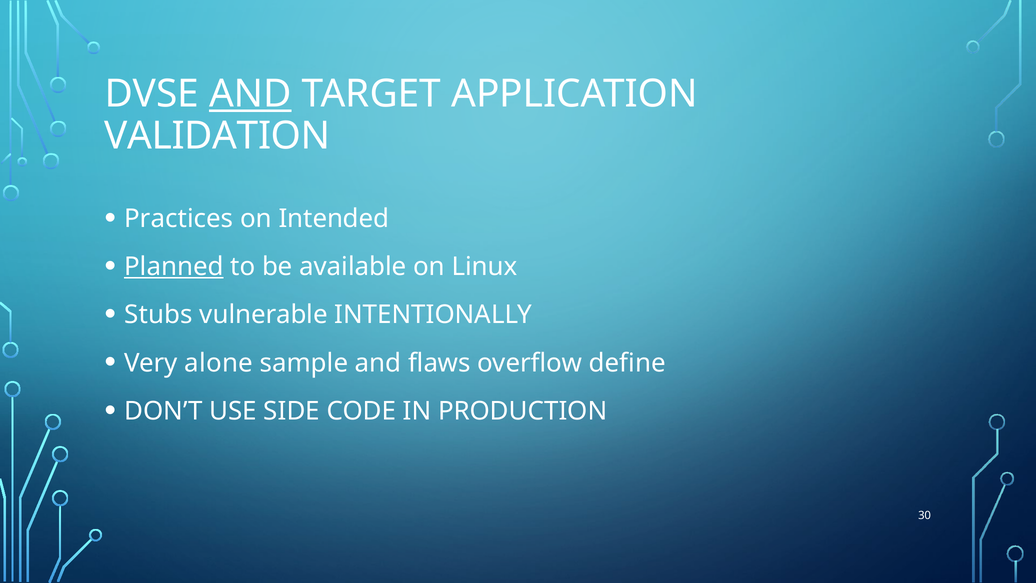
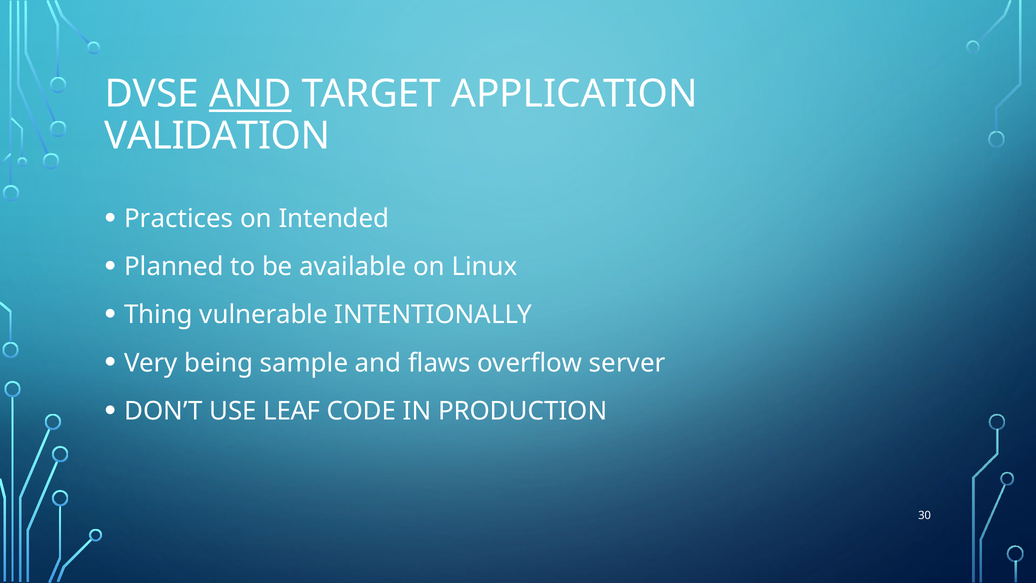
Planned underline: present -> none
Stubs: Stubs -> Thing
alone: alone -> being
define: define -> server
SIDE: SIDE -> LEAF
